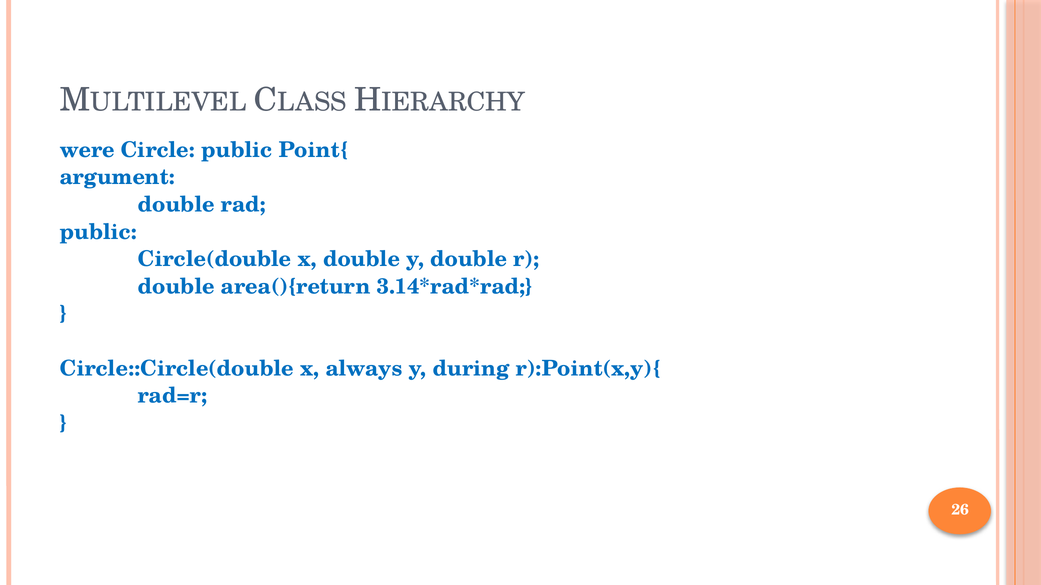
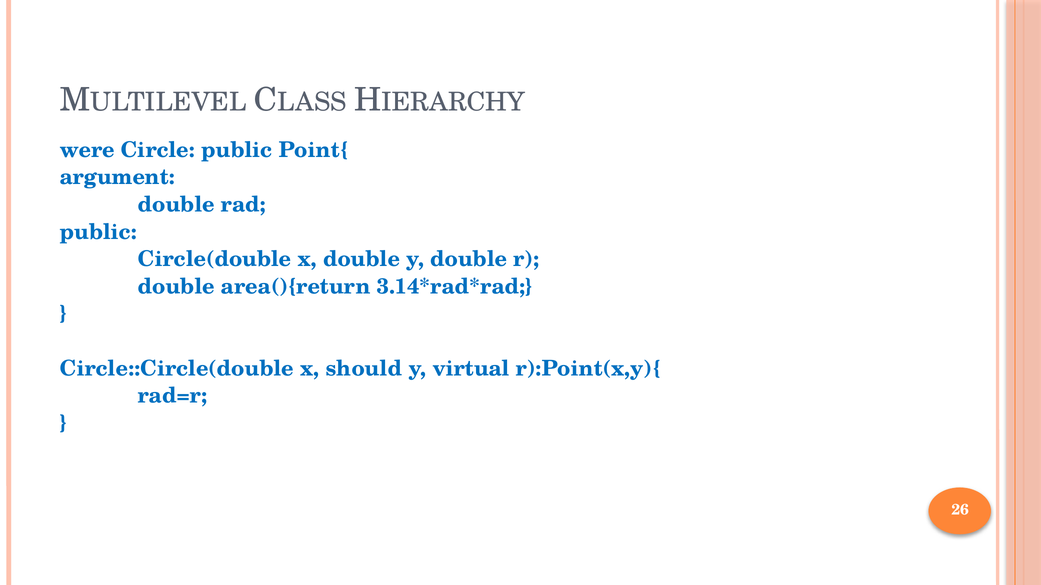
always: always -> should
during: during -> virtual
